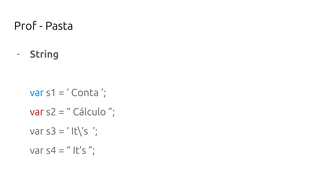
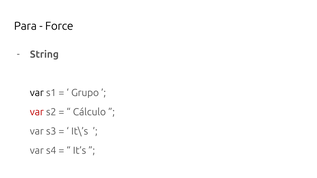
Prof: Prof -> Para
Pasta: Pasta -> Force
var at (37, 93) colour: blue -> black
Conta: Conta -> Grupo
